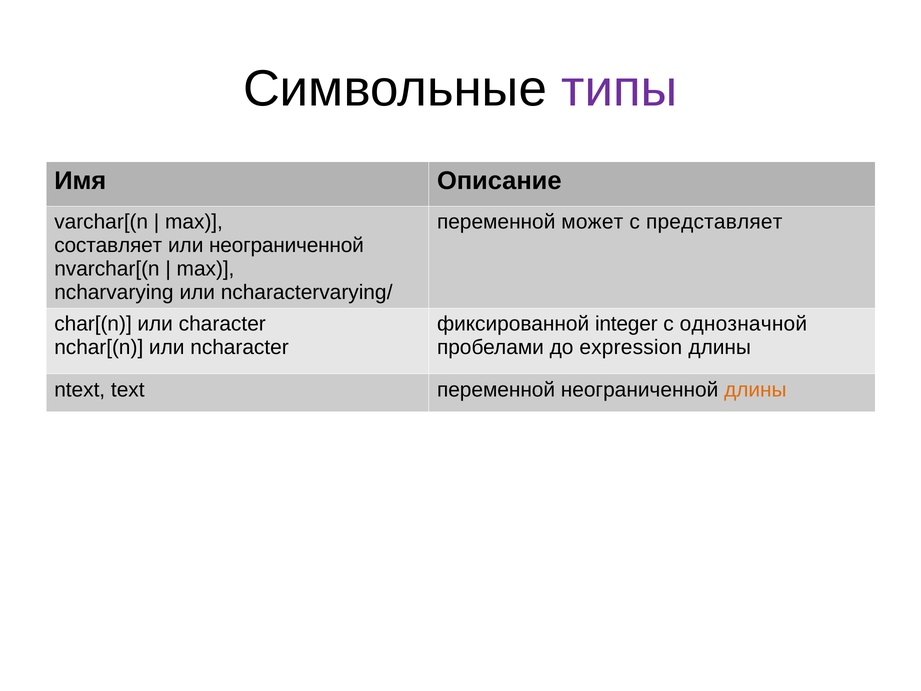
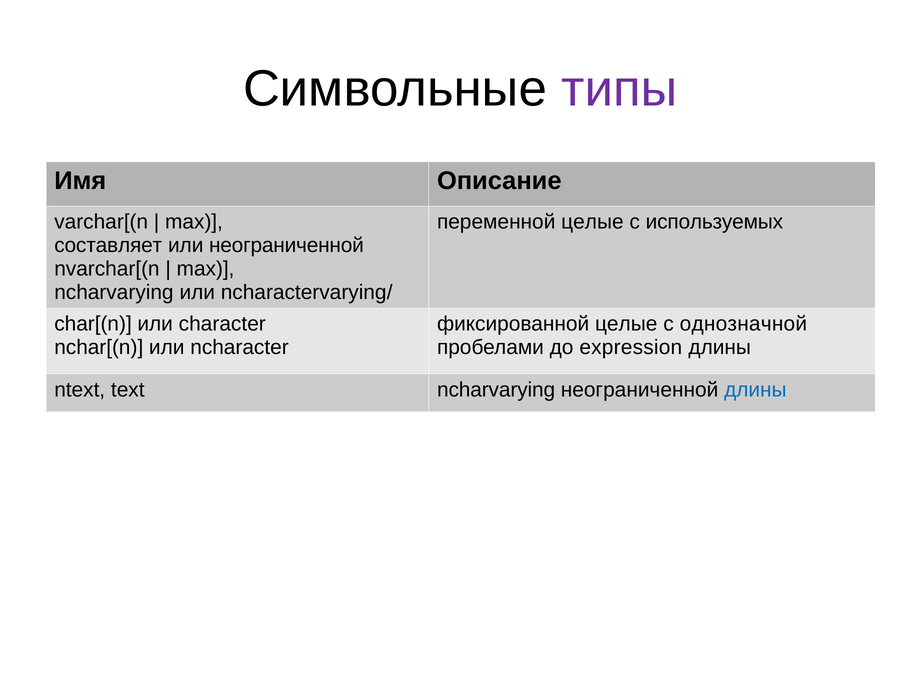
переменной может: может -> целые
представляет: представляет -> используемых
фиксированной integer: integer -> целые
text переменной: переменной -> ncharvarying
длины at (755, 390) colour: orange -> blue
